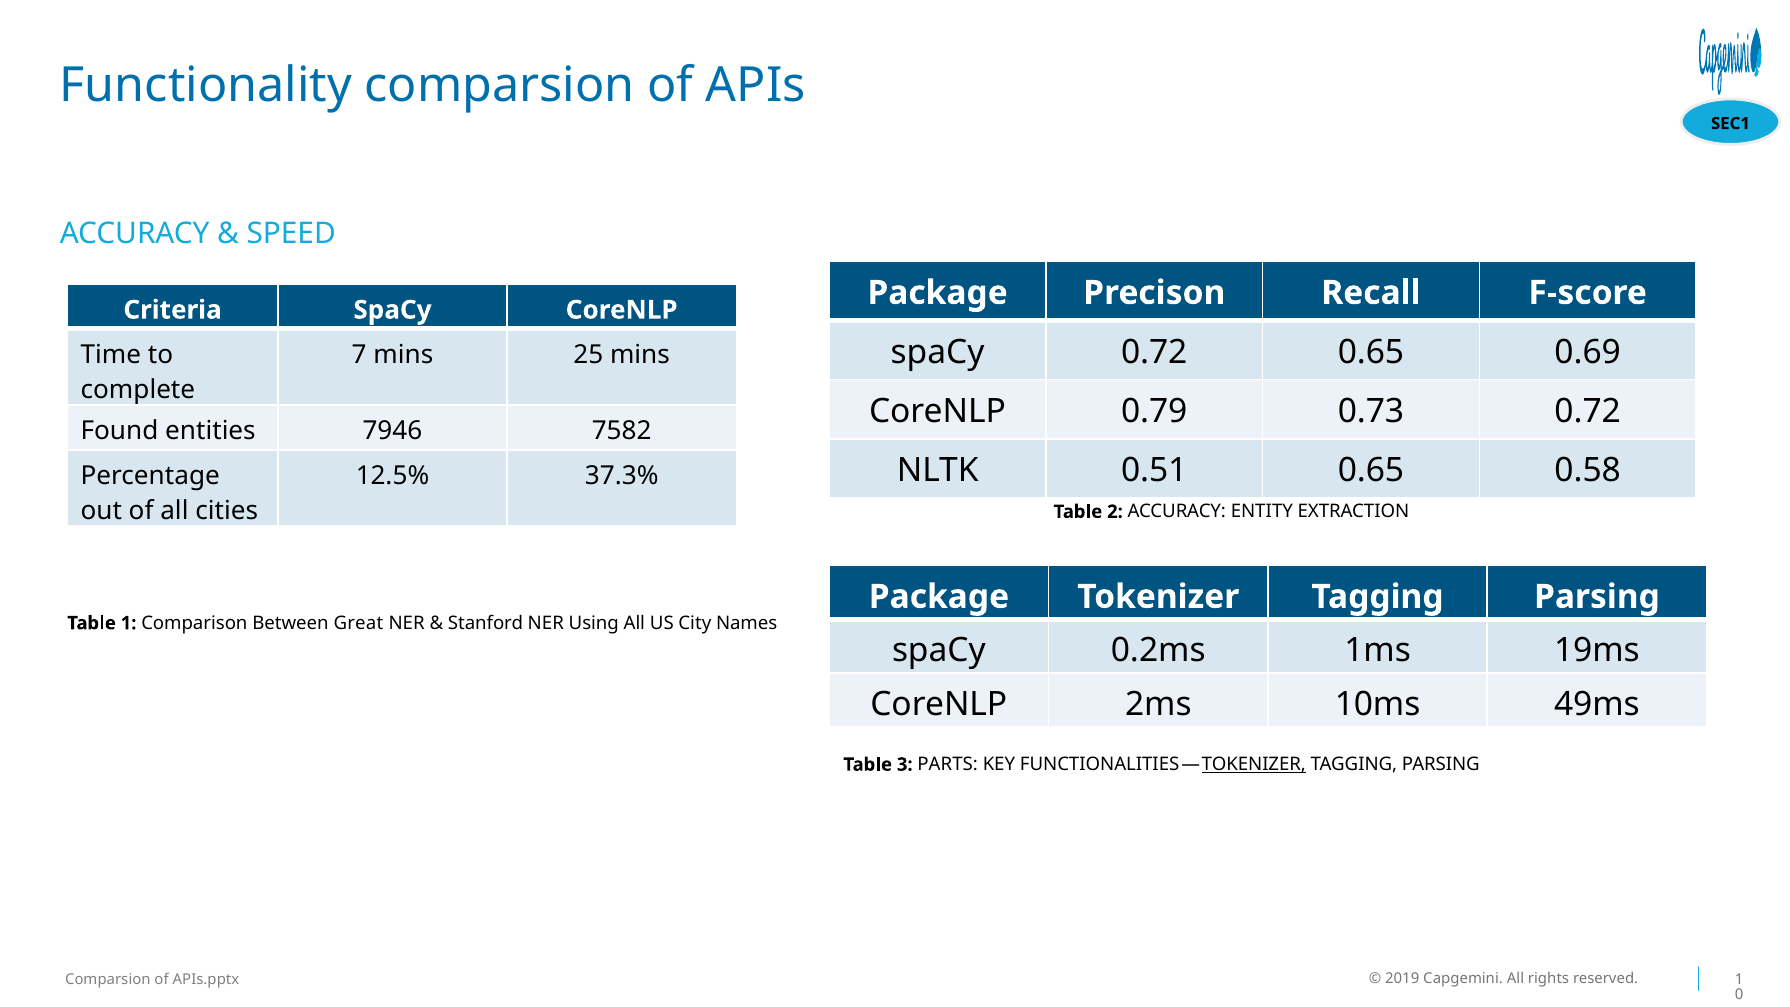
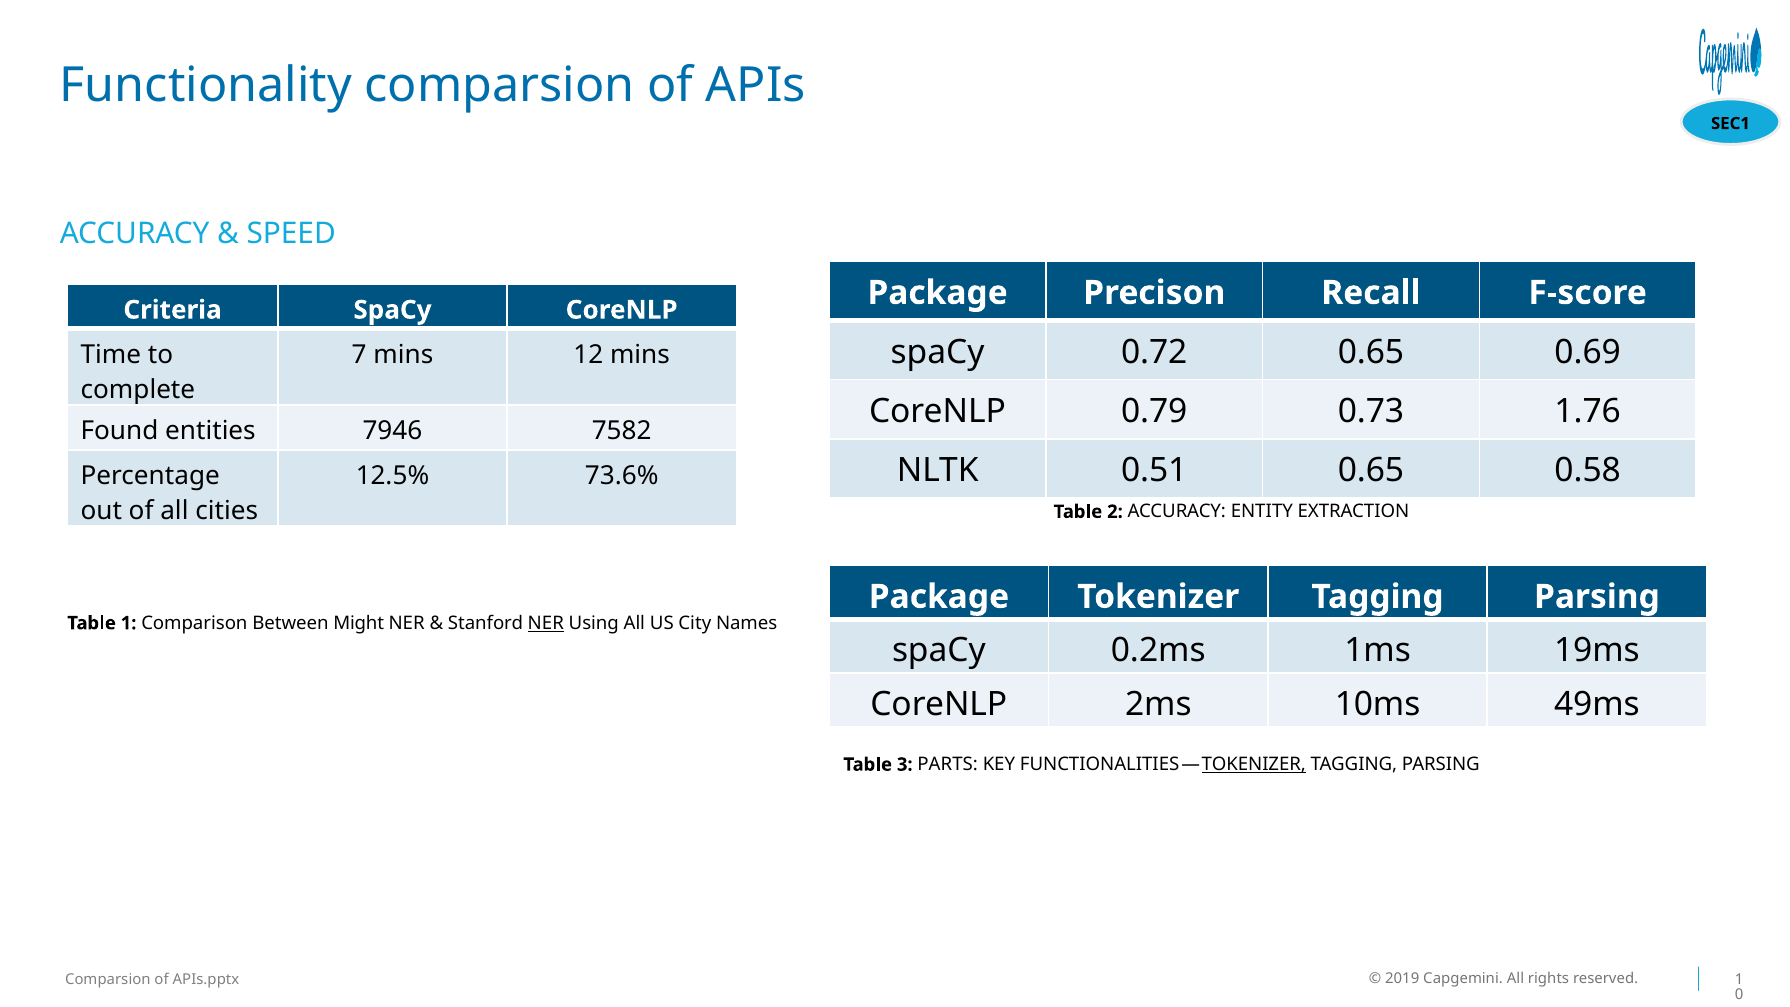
25: 25 -> 12
0.73 0.72: 0.72 -> 1.76
37.3%: 37.3% -> 73.6%
Great: Great -> Might
NER at (546, 623) underline: none -> present
